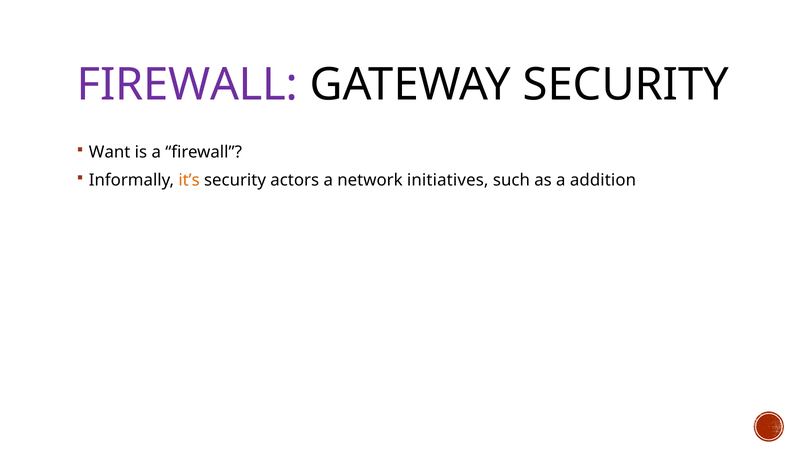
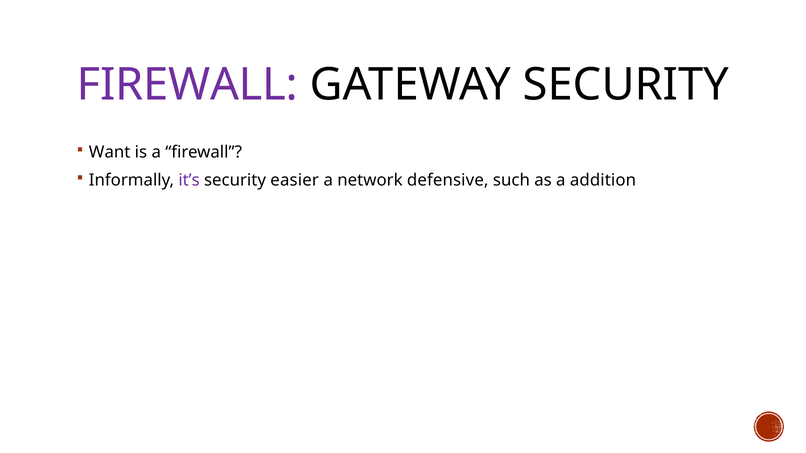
it’s colour: orange -> purple
actors: actors -> easier
initiatives: initiatives -> defensive
